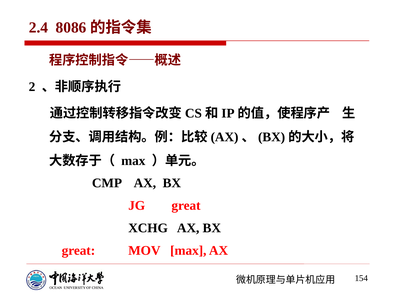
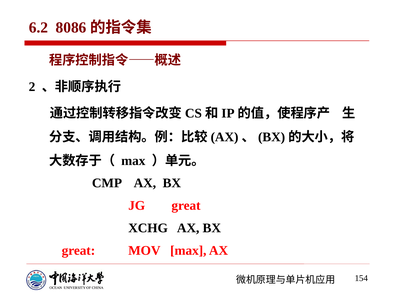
2.4: 2.4 -> 6.2
